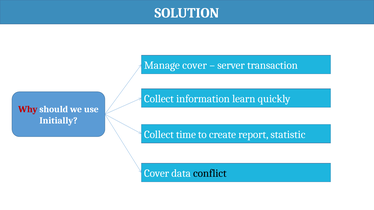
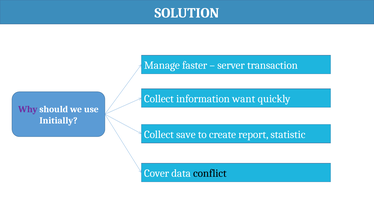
Manage cover: cover -> faster
learn: learn -> want
Why colour: red -> purple
time: time -> save
